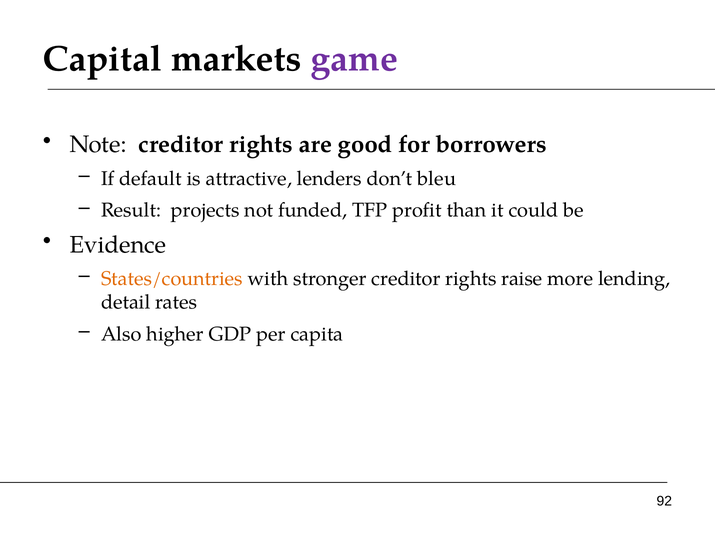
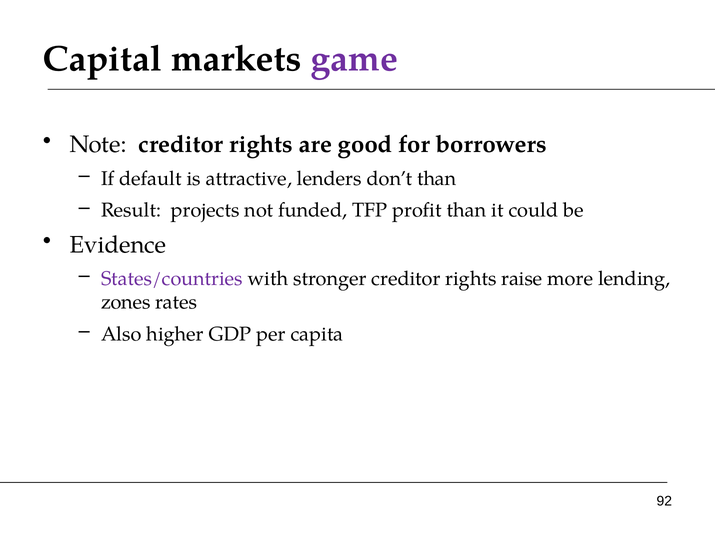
don’t bleu: bleu -> than
States/countries colour: orange -> purple
detail: detail -> zones
